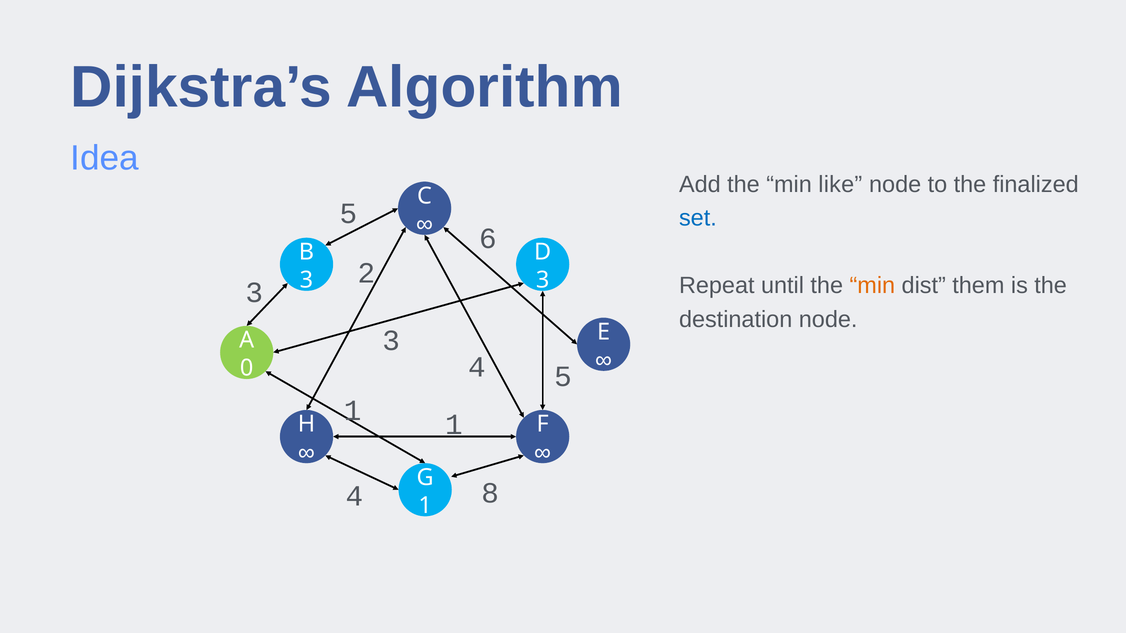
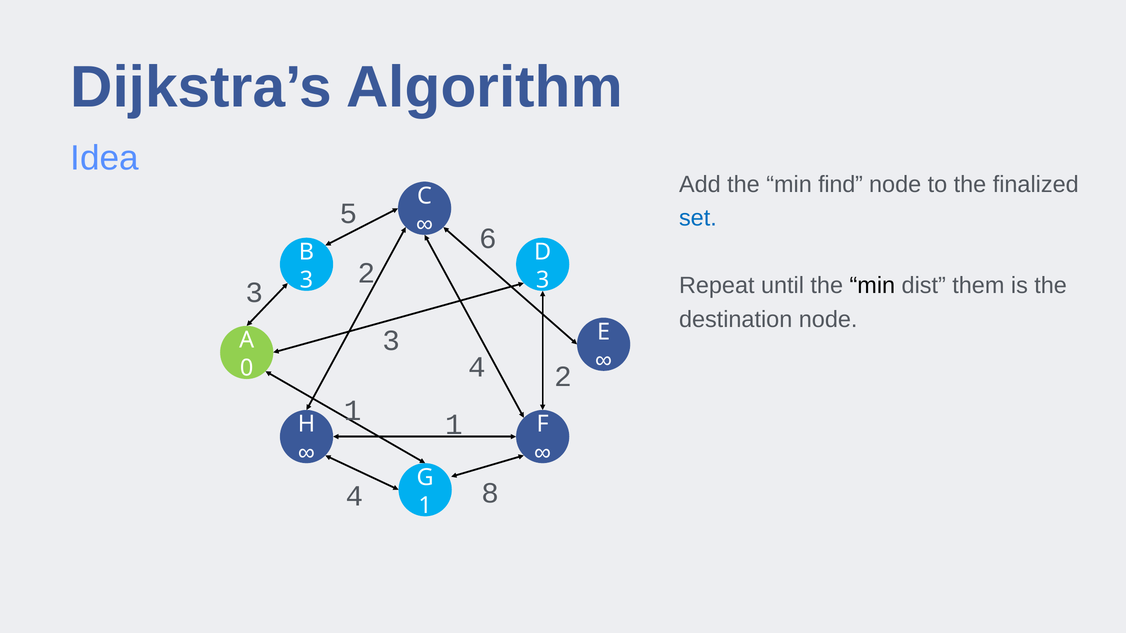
like: like -> find
min at (872, 286) colour: orange -> black
4 5: 5 -> 2
